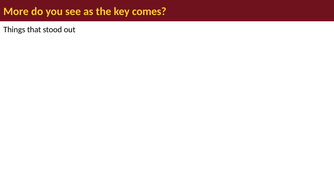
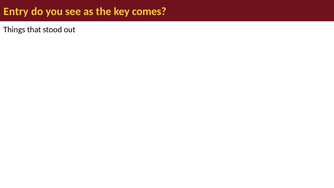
More: More -> Entry
